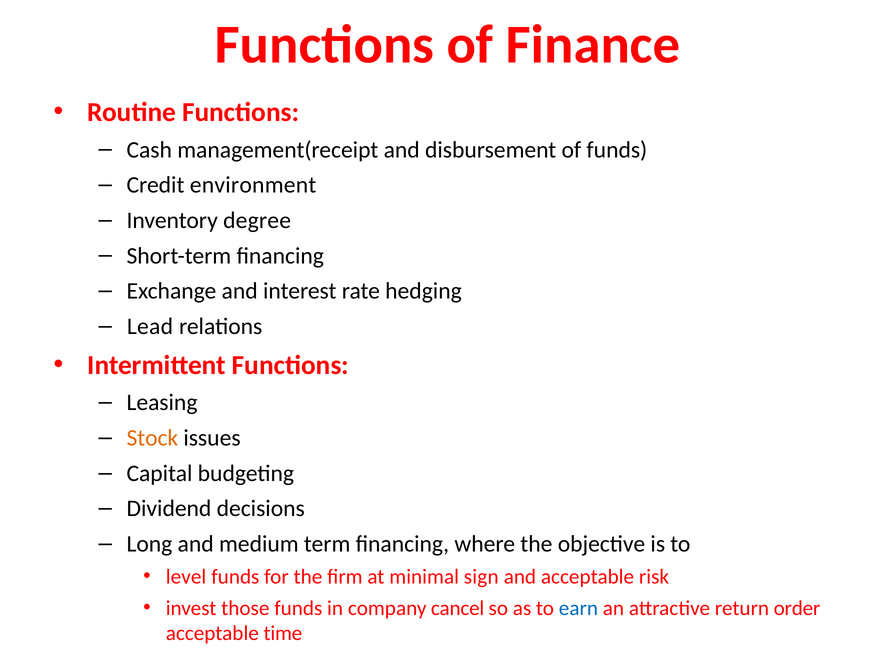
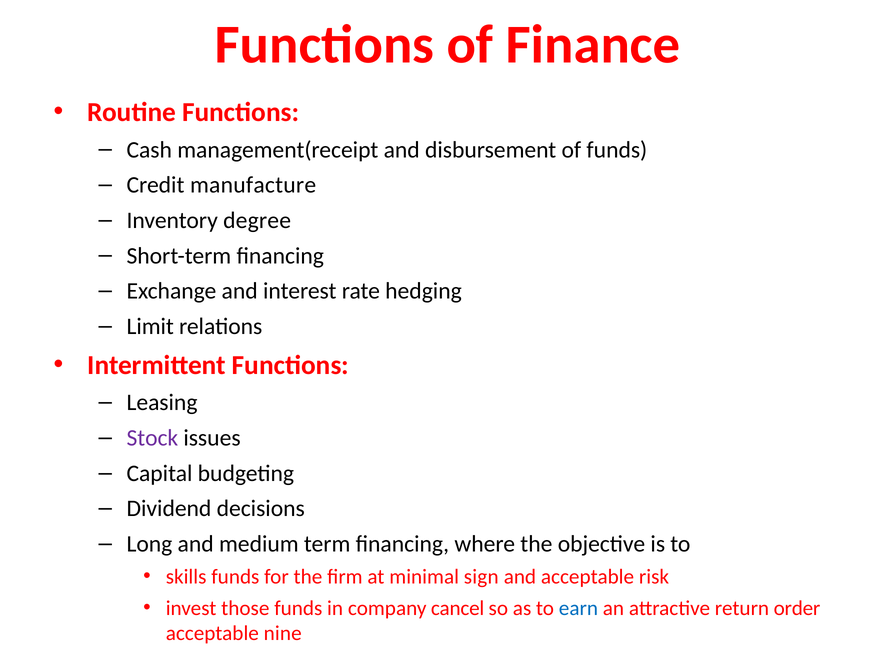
environment: environment -> manufacture
Lead: Lead -> Limit
Stock colour: orange -> purple
level: level -> skills
time: time -> nine
